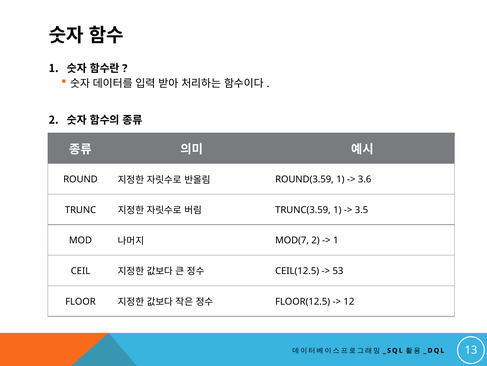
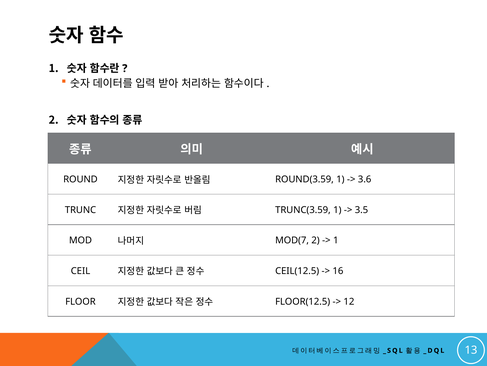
53: 53 -> 16
